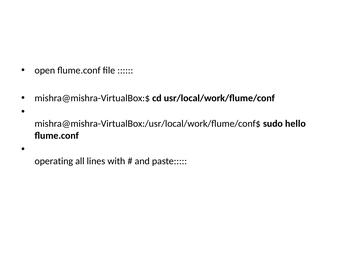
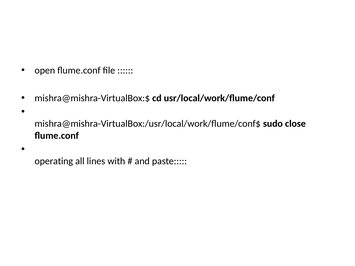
hello: hello -> close
